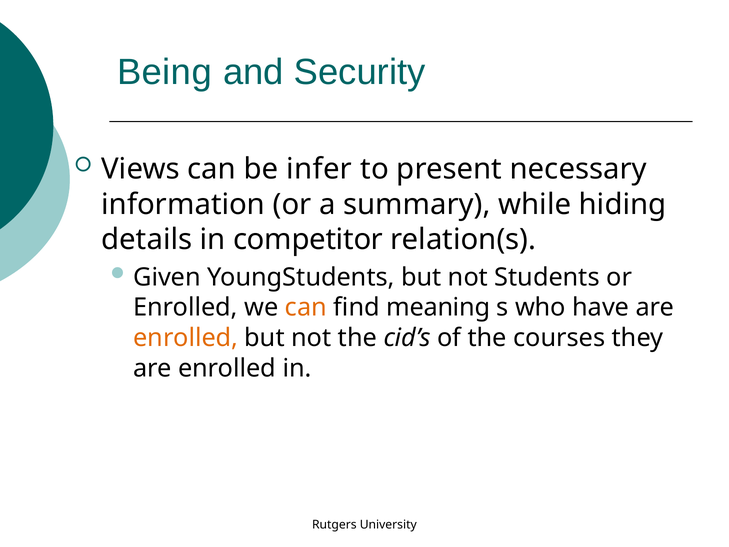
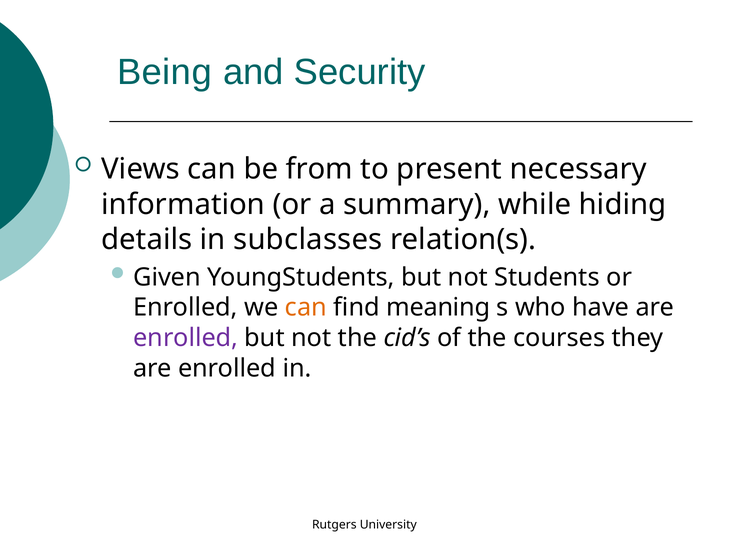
infer: infer -> from
competitor: competitor -> subclasses
enrolled at (186, 338) colour: orange -> purple
